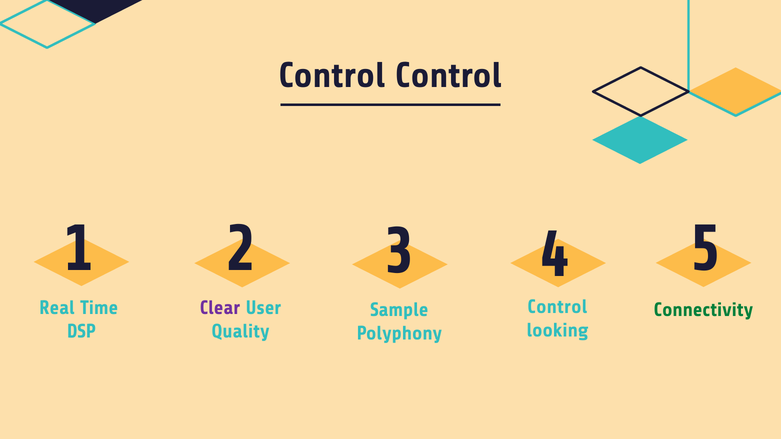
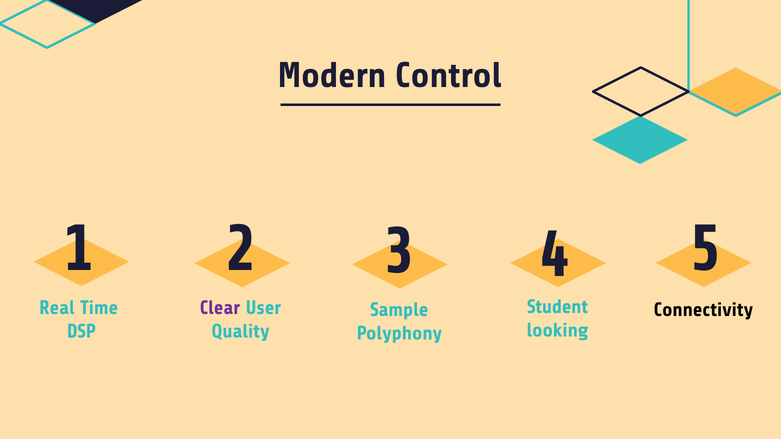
Control at (332, 75): Control -> Modern
Control at (557, 307): Control -> Student
Connectivity colour: green -> black
